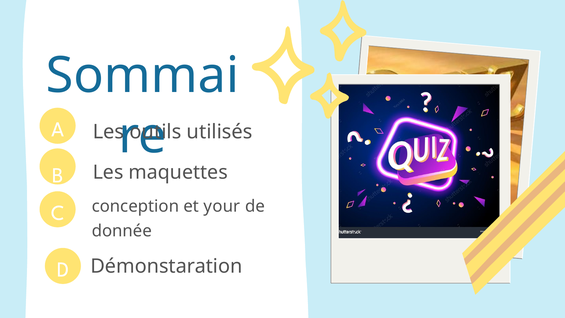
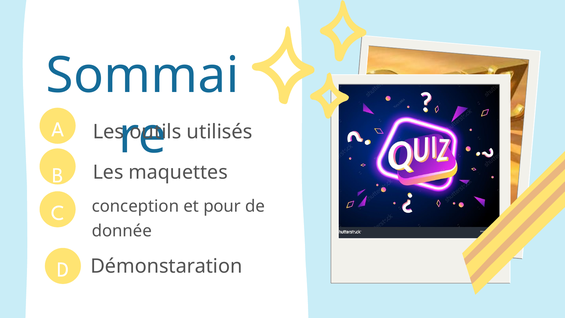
your: your -> pour
